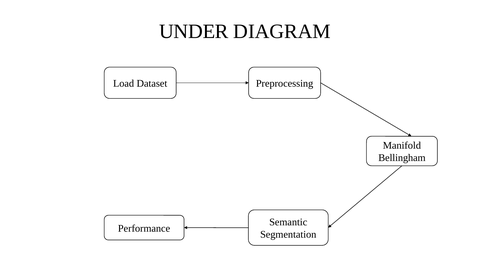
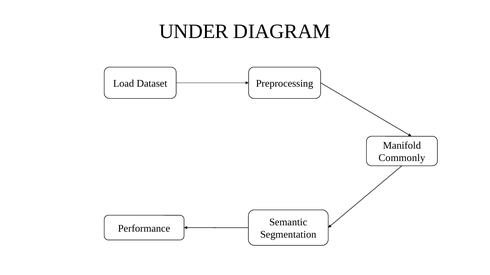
Bellingham: Bellingham -> Commonly
